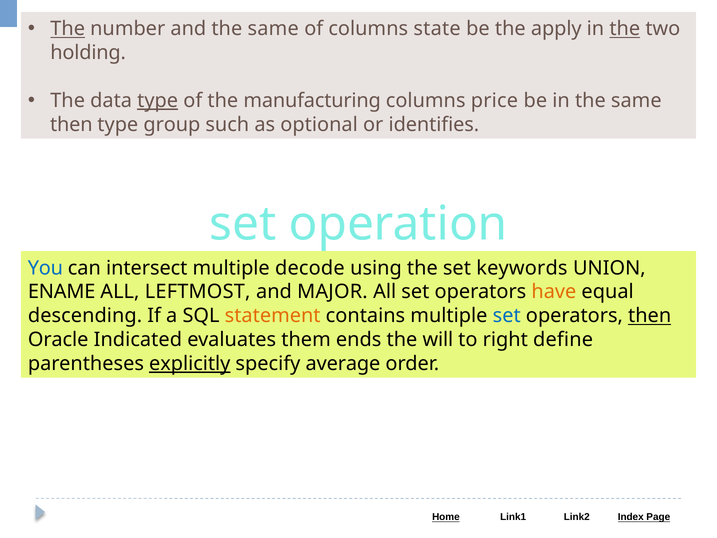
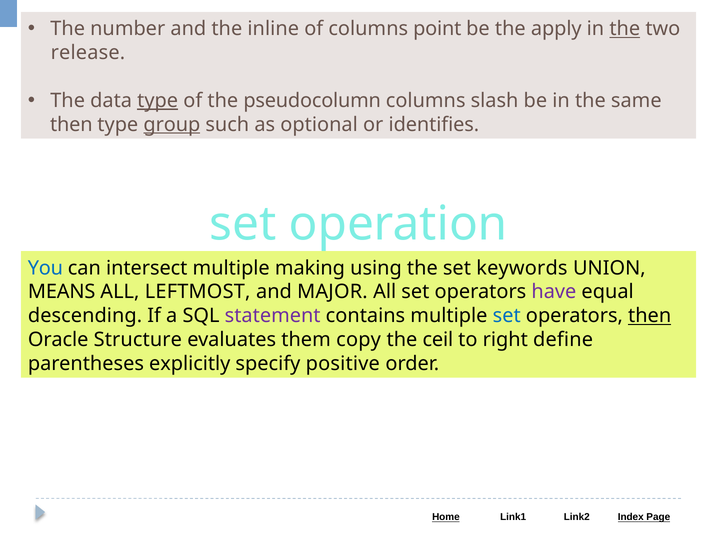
The at (68, 29) underline: present -> none
and the same: same -> inline
state: state -> point
holding: holding -> release
manufacturing: manufacturing -> pseudocolumn
price: price -> slash
group underline: none -> present
decode: decode -> making
ENAME: ENAME -> MEANS
have colour: orange -> purple
statement colour: orange -> purple
Indicated: Indicated -> Structure
ends: ends -> copy
will: will -> ceil
explicitly underline: present -> none
average: average -> positive
